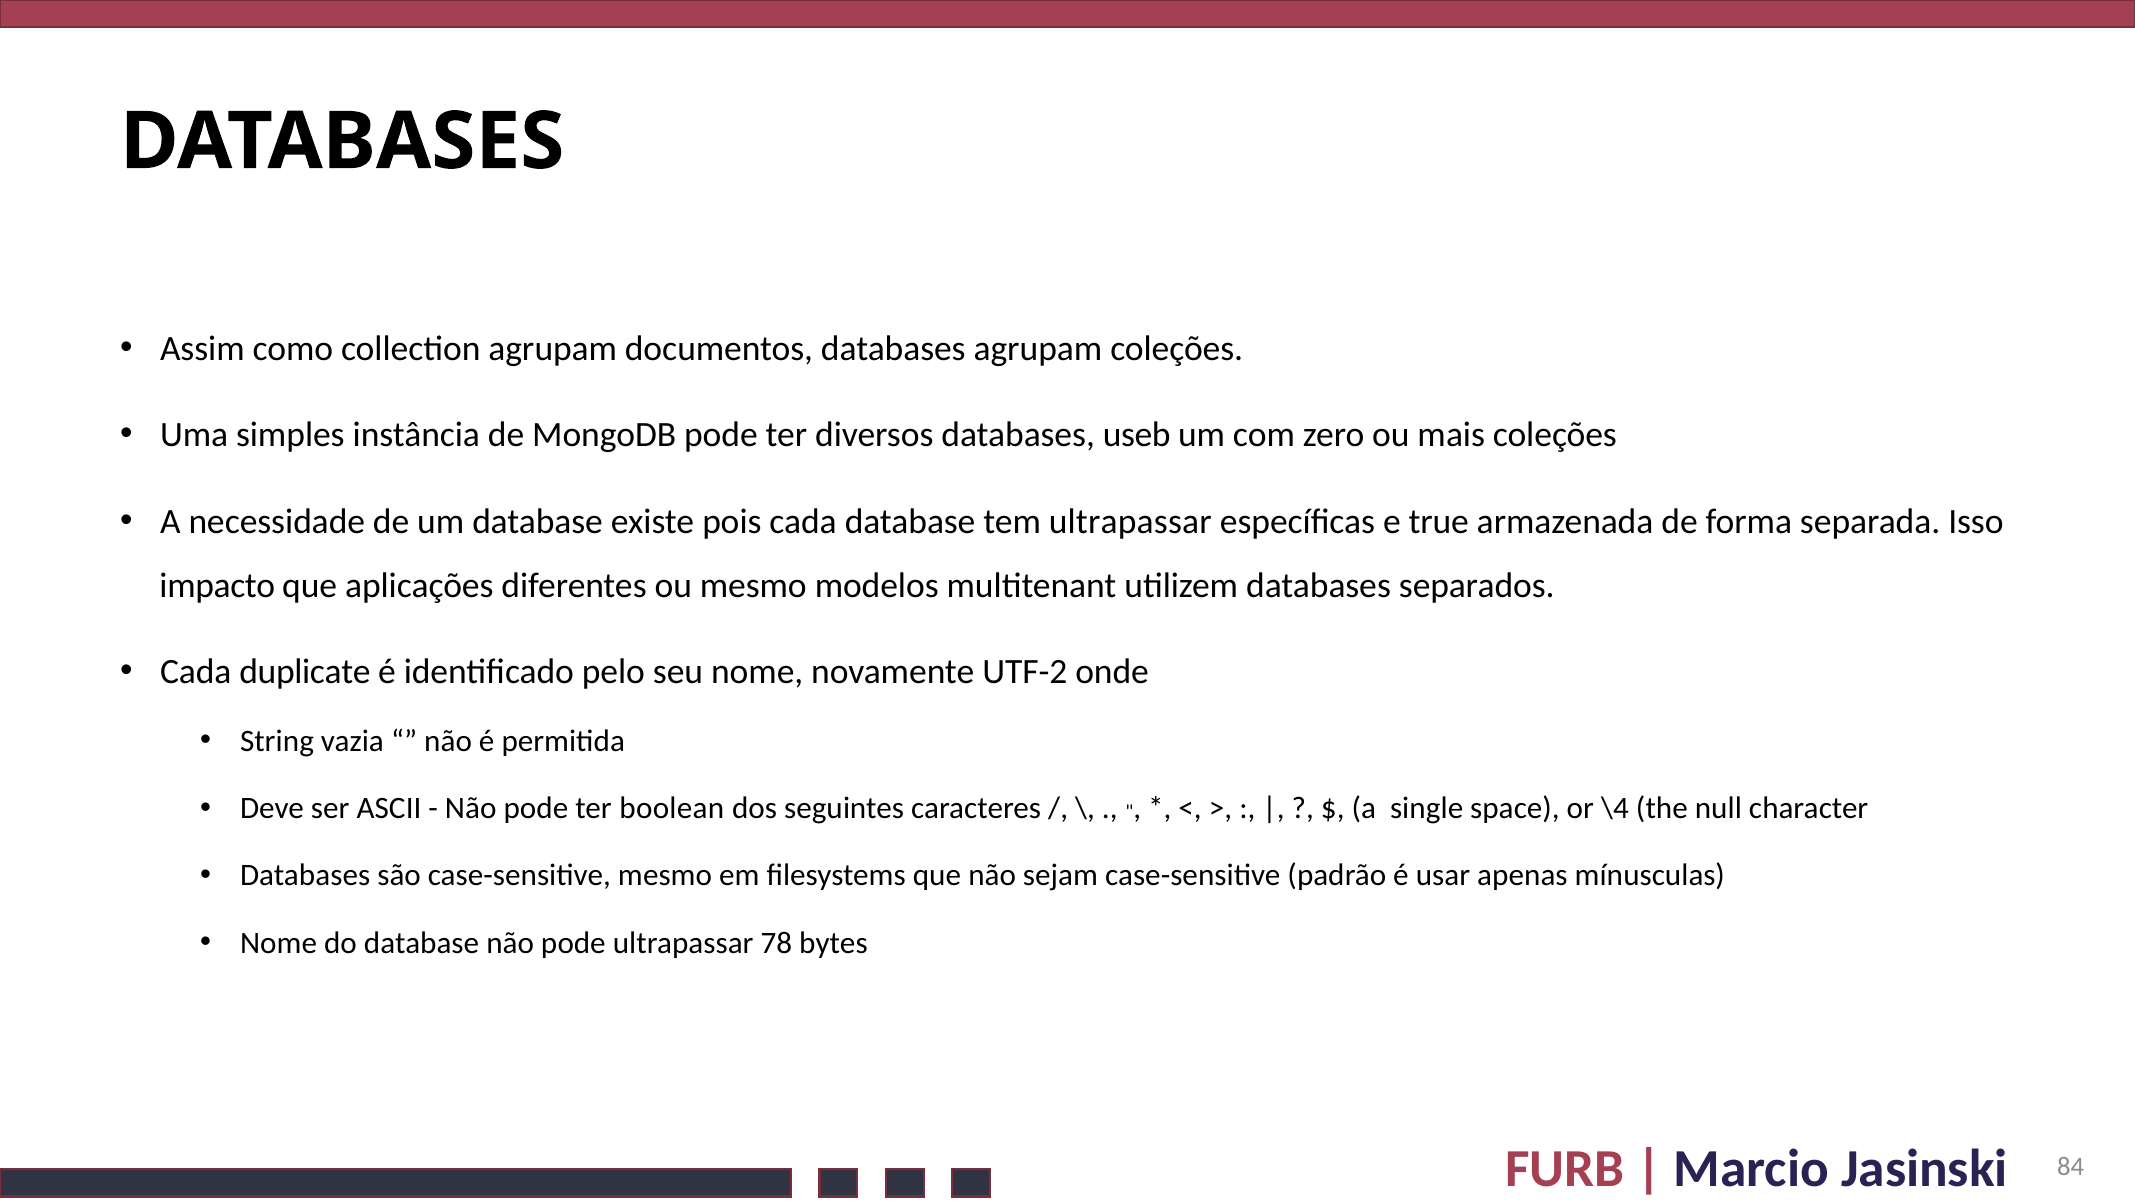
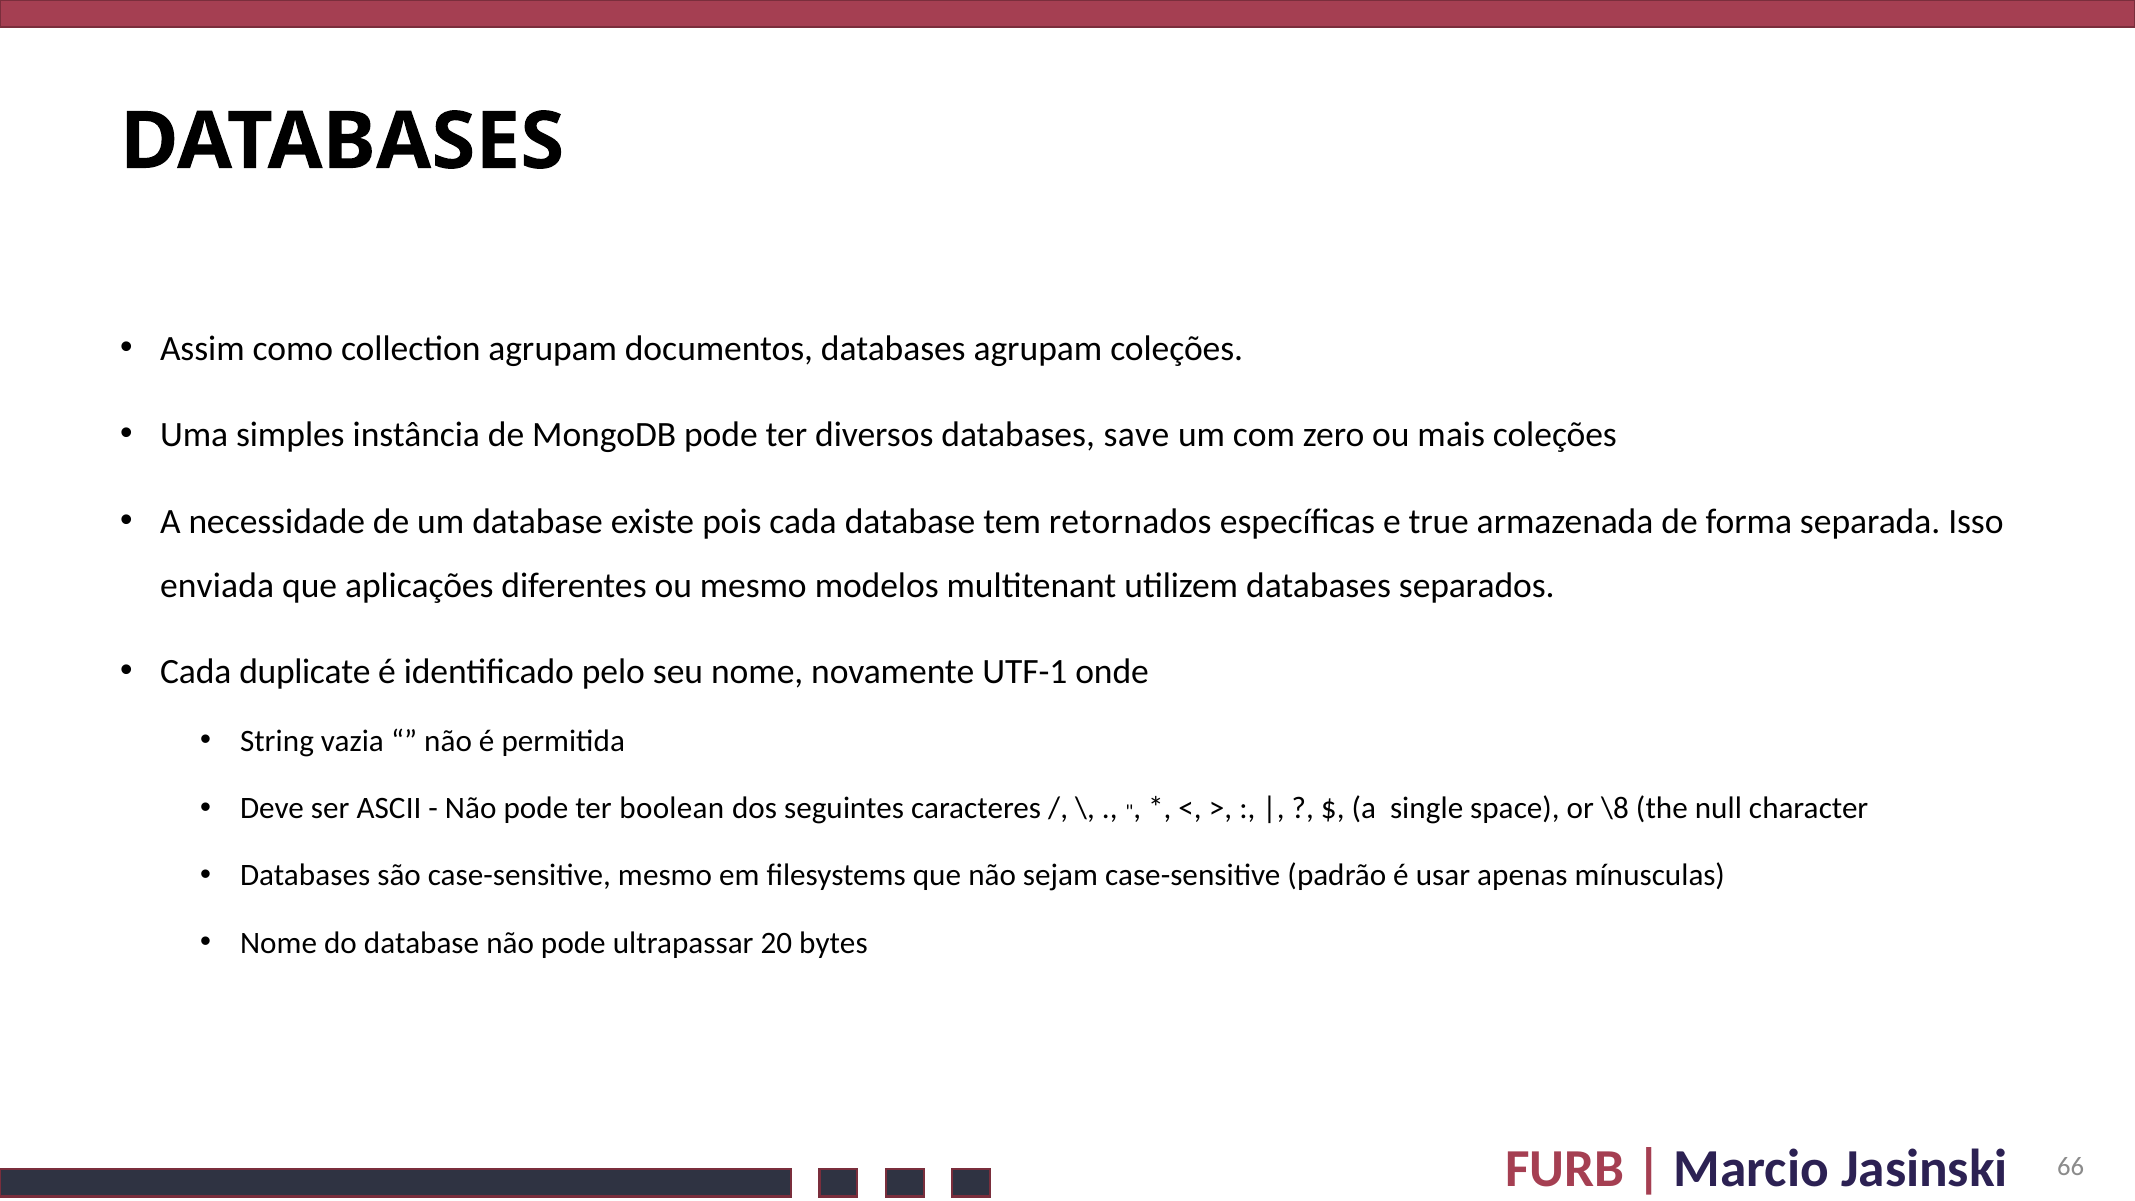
useb: useb -> save
tem ultrapassar: ultrapassar -> retornados
impacto: impacto -> enviada
UTF-2: UTF-2 -> UTF-1
\4: \4 -> \8
78: 78 -> 20
84: 84 -> 66
